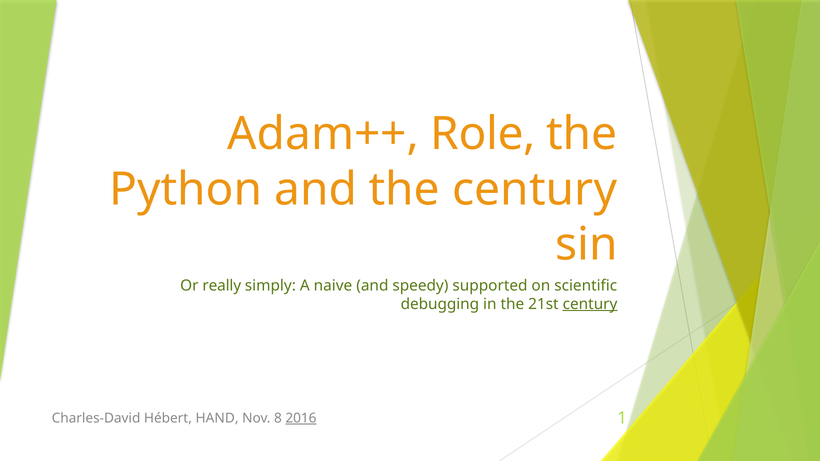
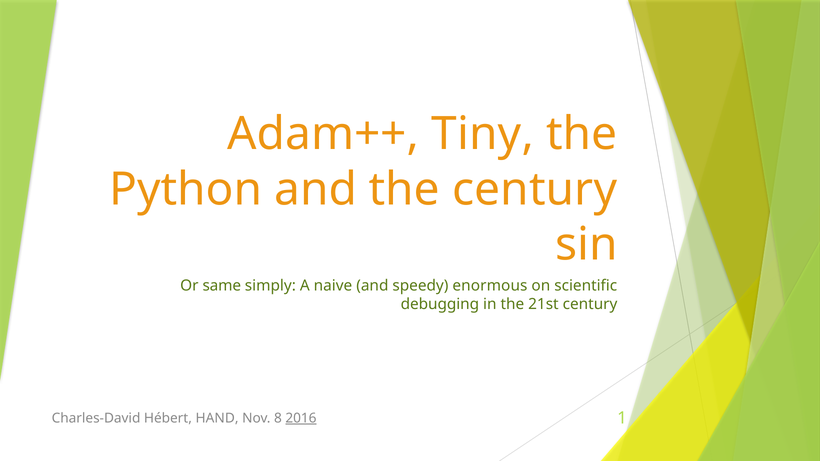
Role: Role -> Tiny
really: really -> same
supported: supported -> enormous
century at (590, 304) underline: present -> none
